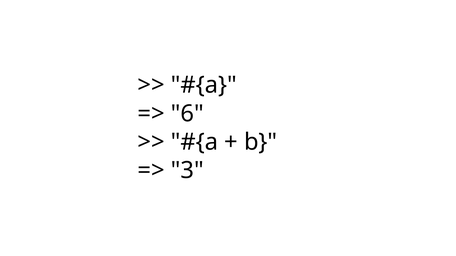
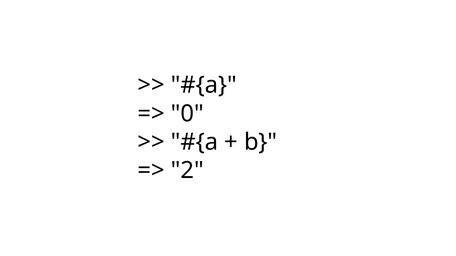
6: 6 -> 0
3: 3 -> 2
